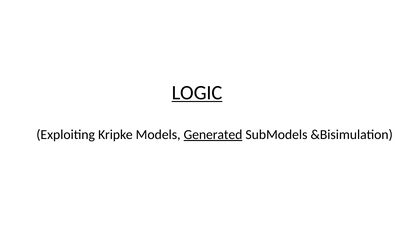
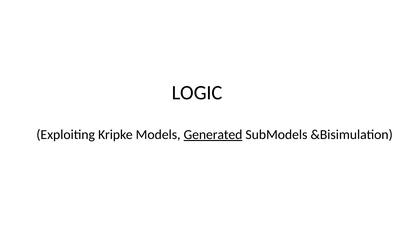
LOGIC underline: present -> none
